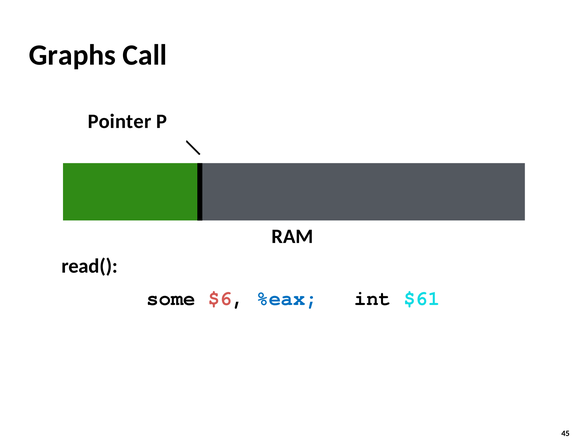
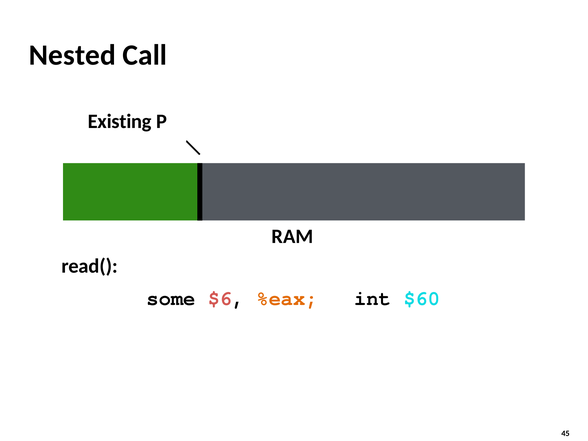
Graphs: Graphs -> Nested
Pointer: Pointer -> Existing
%eax colour: blue -> orange
$61: $61 -> $60
